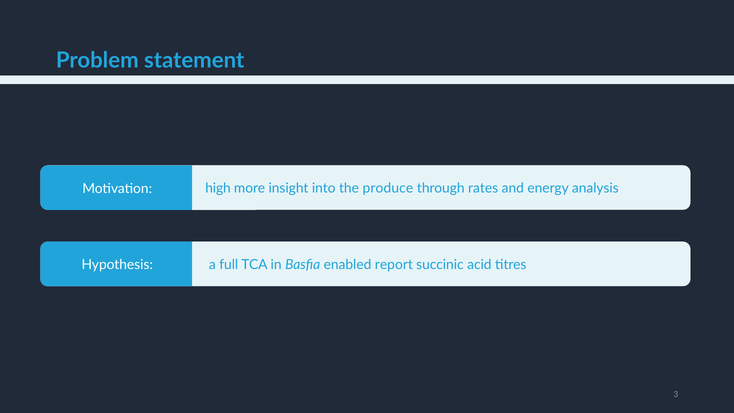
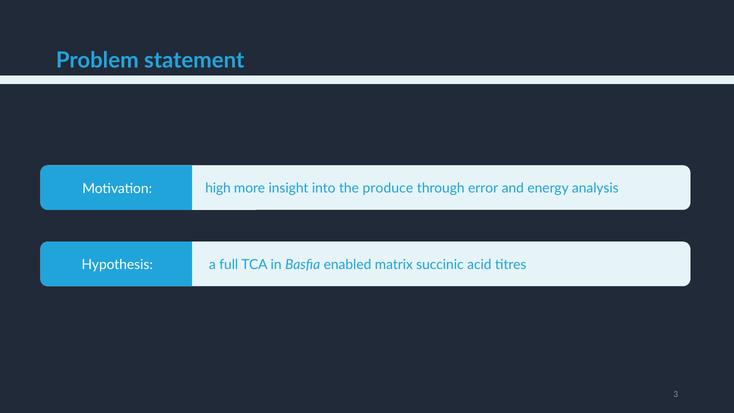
rates: rates -> error
report: report -> matrix
